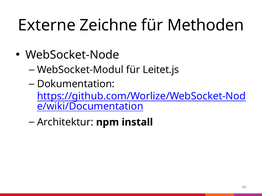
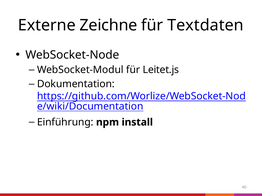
Methoden: Methoden -> Textdaten
Architektur: Architektur -> Einführung
